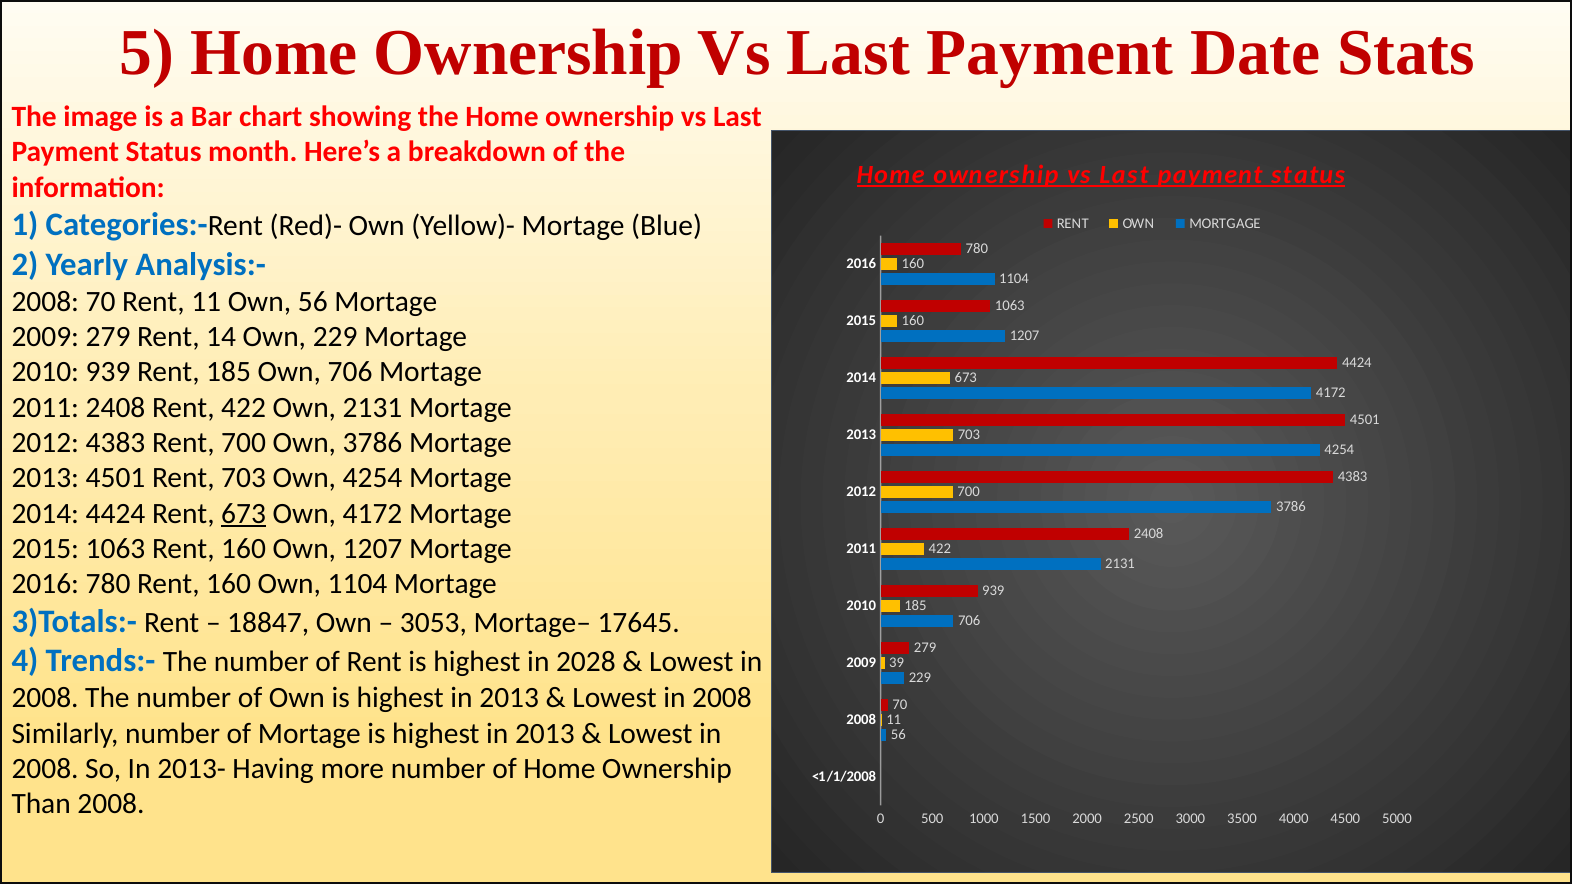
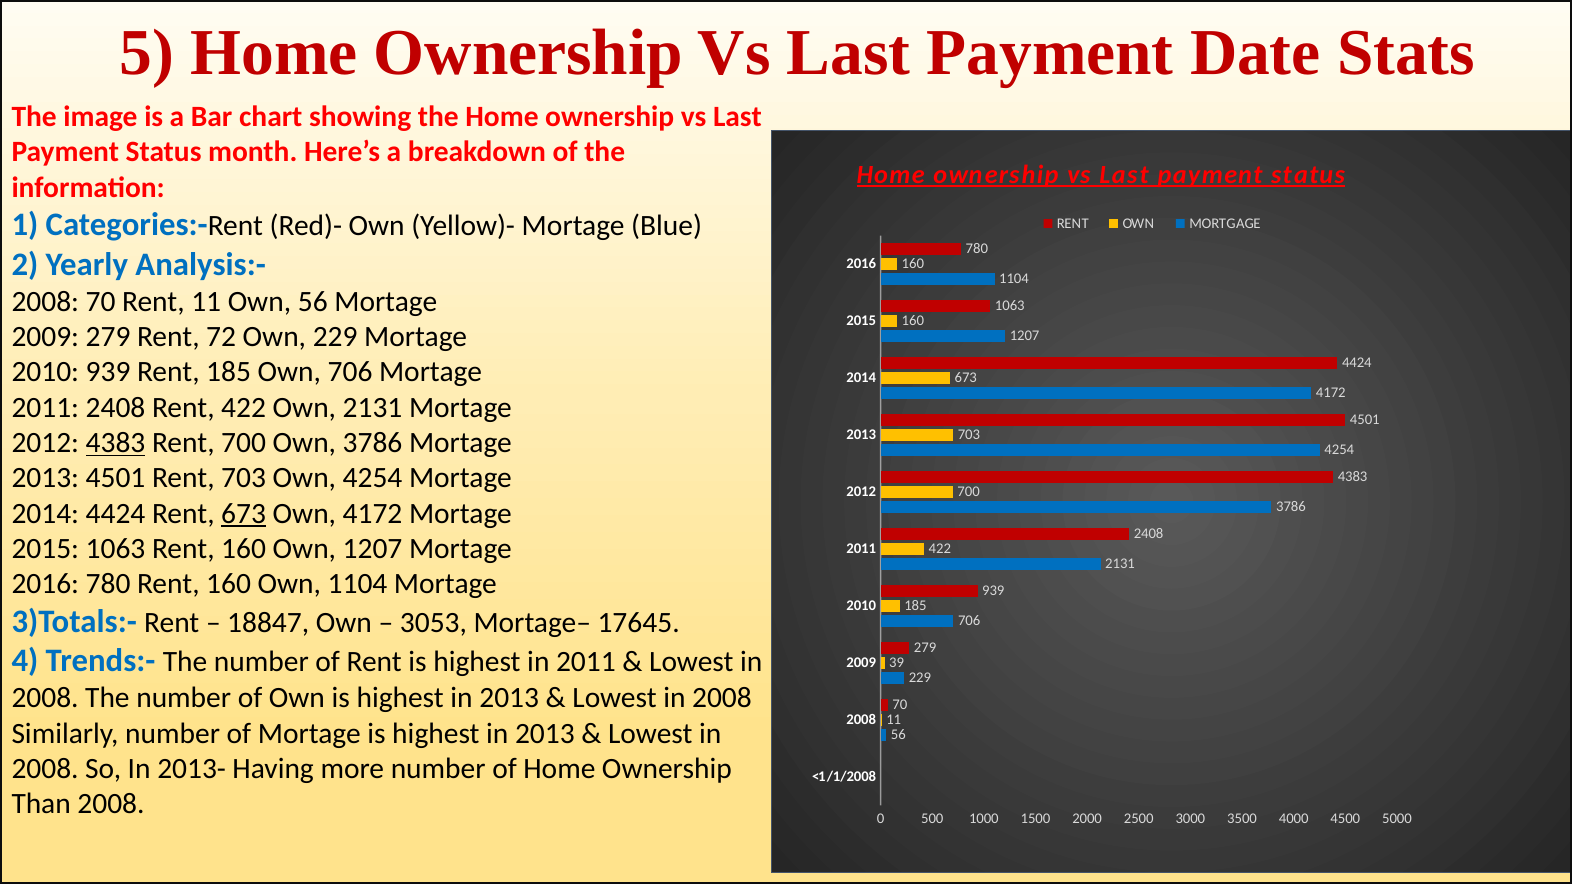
14: 14 -> 72
4383 at (116, 443) underline: none -> present
in 2028: 2028 -> 2011
